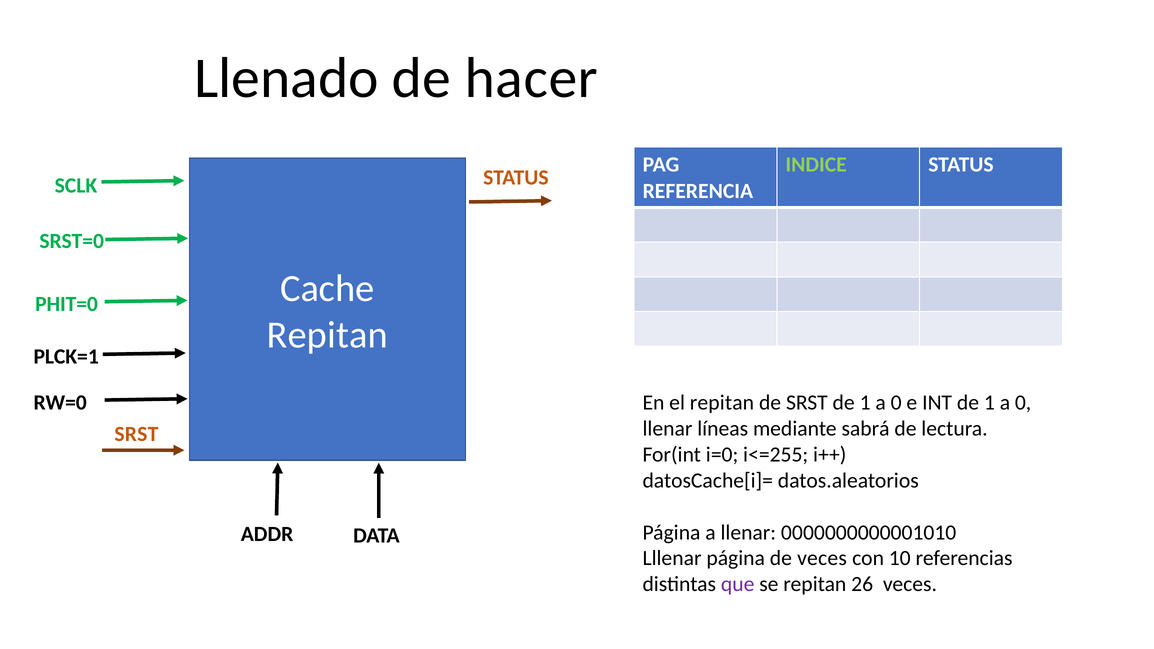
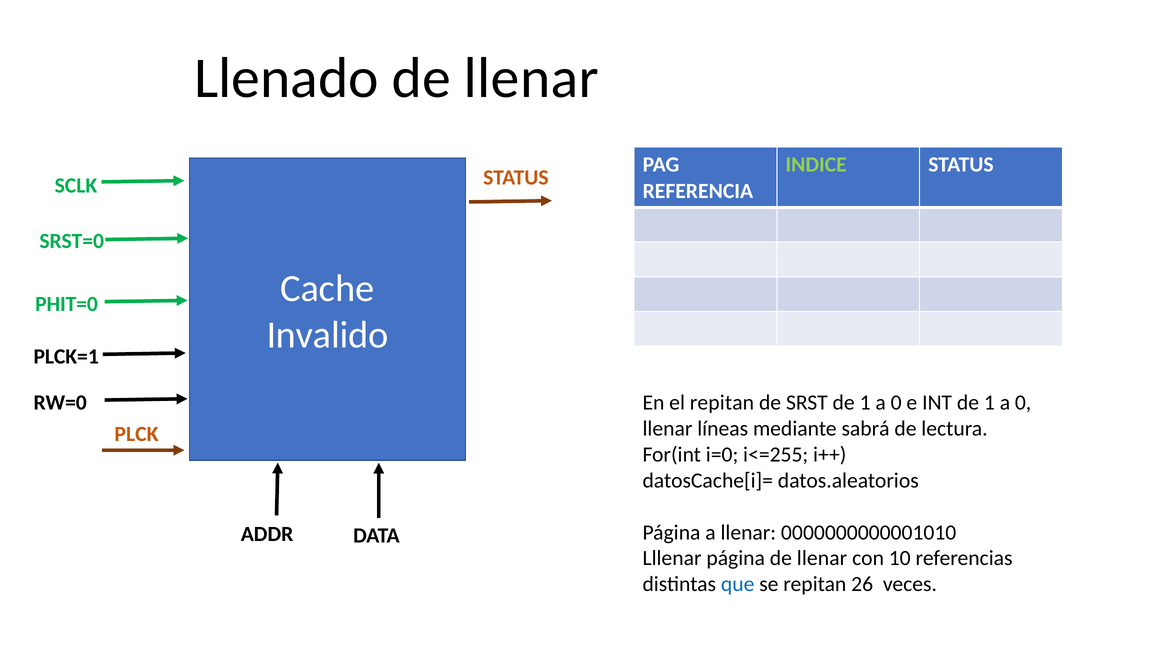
Llenado de hacer: hacer -> llenar
Repitan at (327, 335): Repitan -> Invalido
SRST at (136, 434): SRST -> PLCK
veces at (822, 558): veces -> llenar
que colour: purple -> blue
